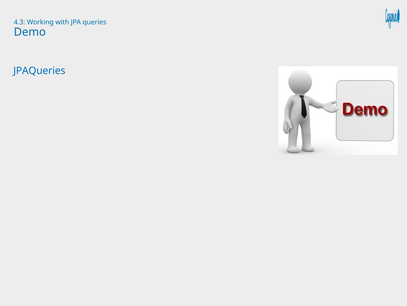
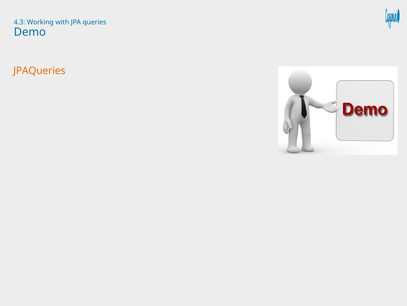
JPAQueries colour: blue -> orange
